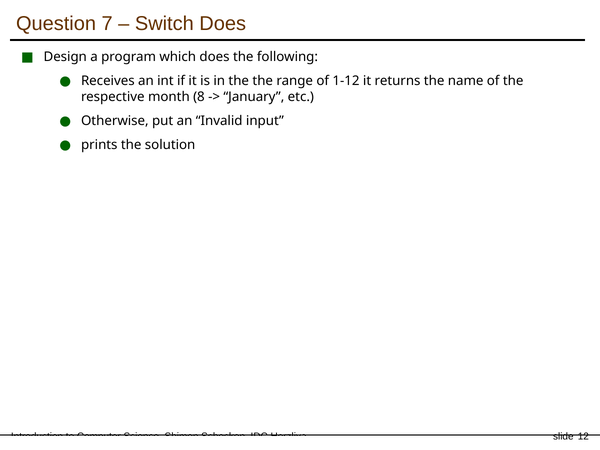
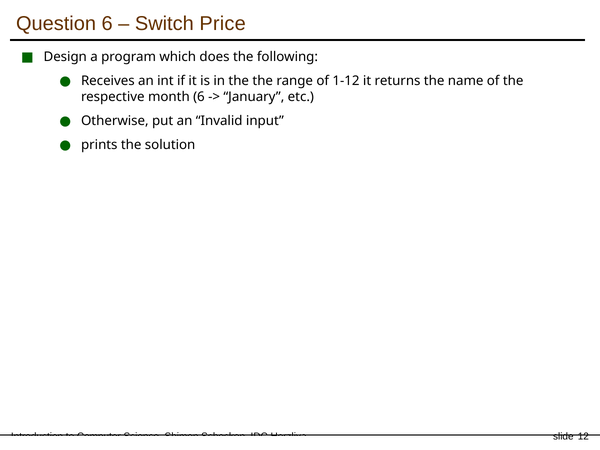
Question 7: 7 -> 6
Switch Does: Does -> Price
month 8: 8 -> 6
